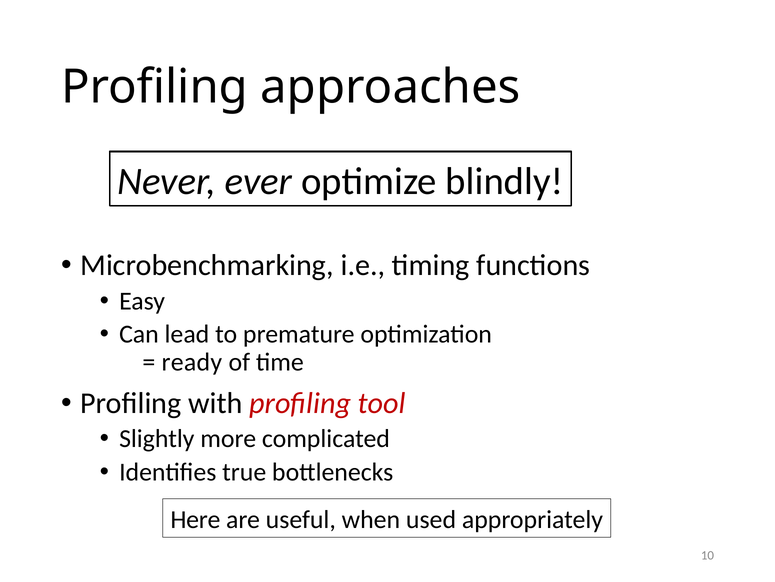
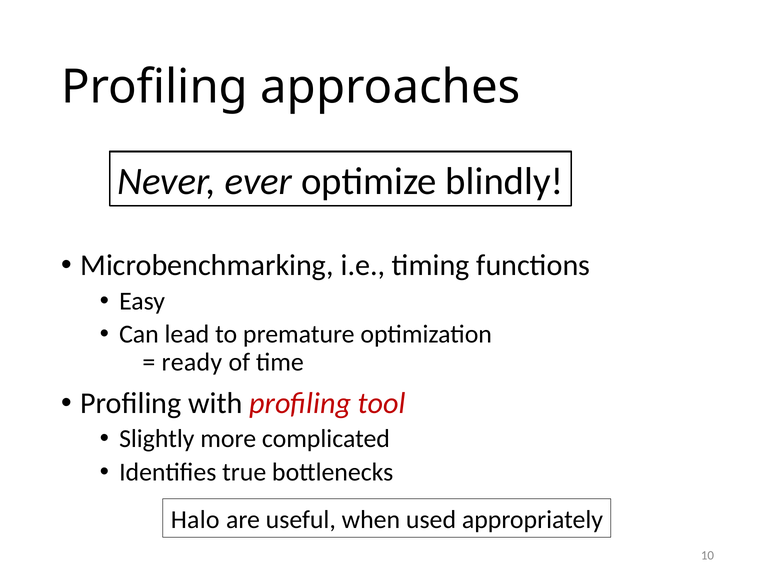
Here: Here -> Halo
